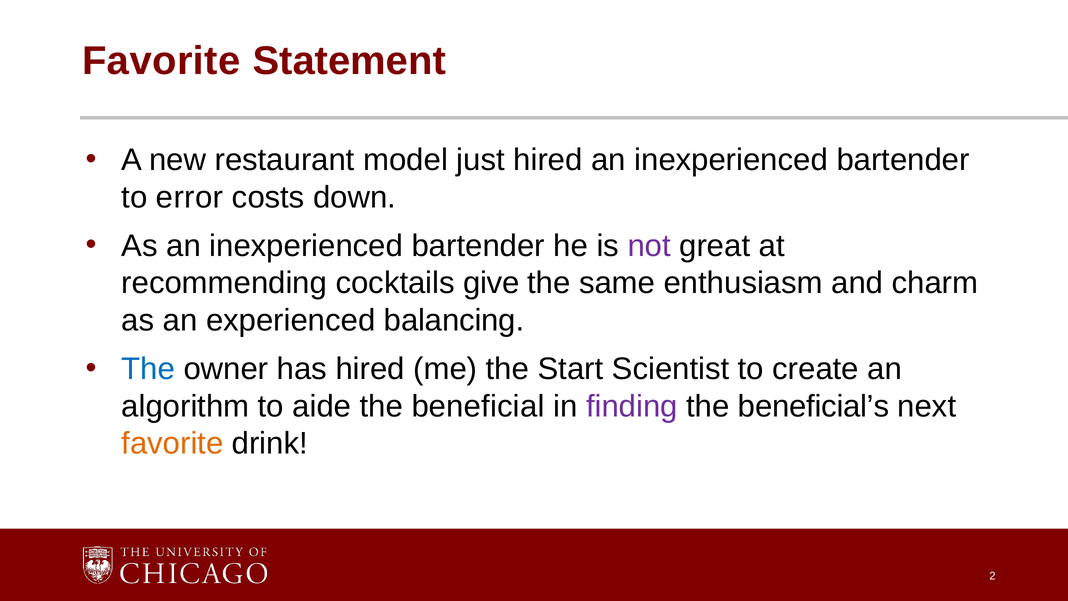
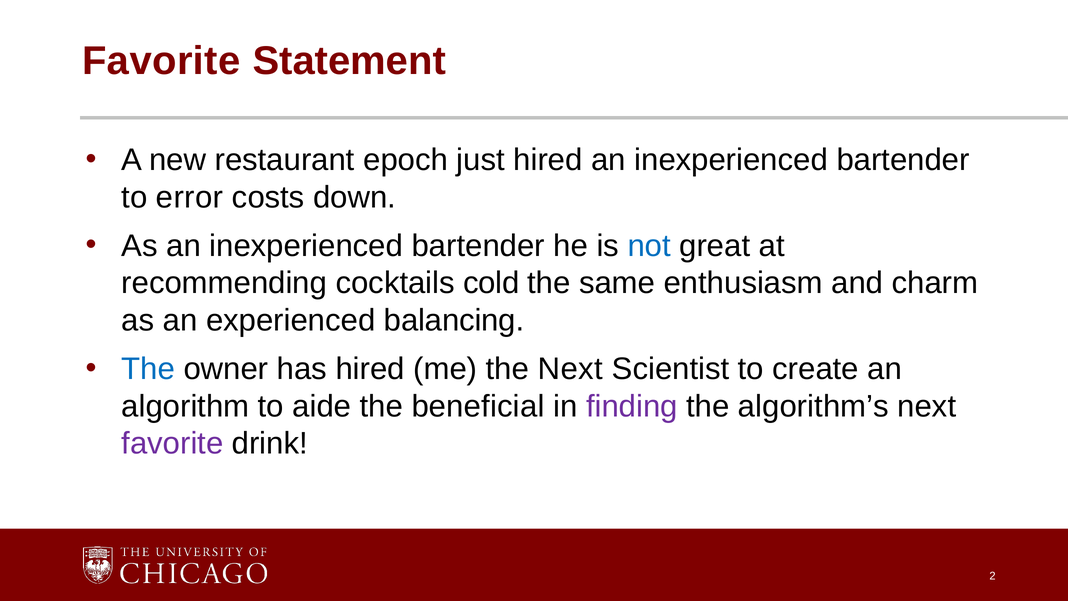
model: model -> epoch
not colour: purple -> blue
give: give -> cold
the Start: Start -> Next
beneficial’s: beneficial’s -> algorithm’s
favorite at (172, 443) colour: orange -> purple
